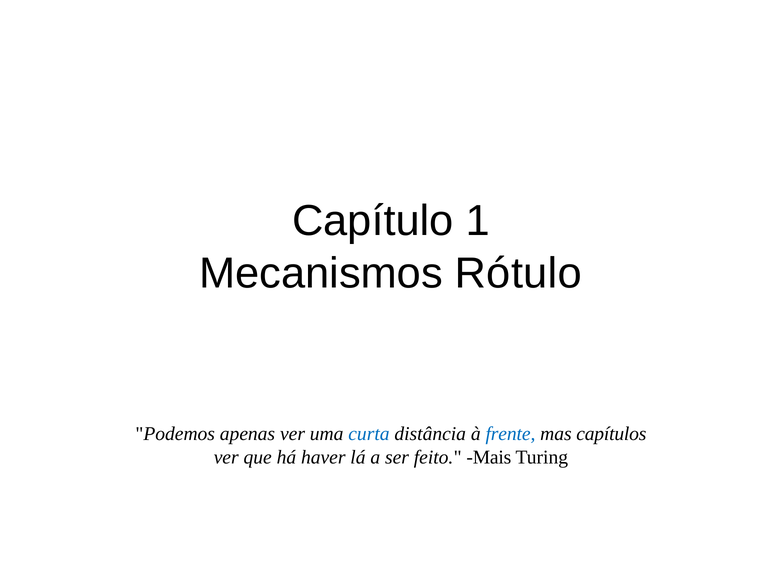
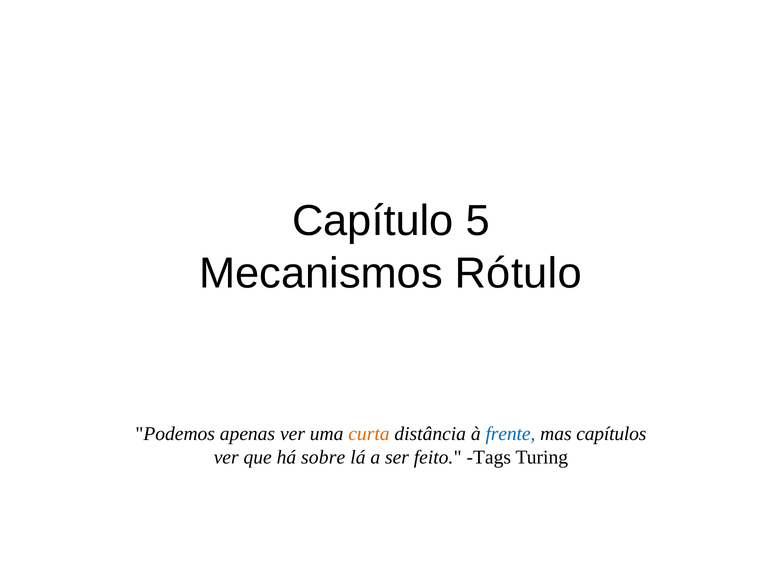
1: 1 -> 5
curta colour: blue -> orange
haver: haver -> sobre
Mais: Mais -> Tags
